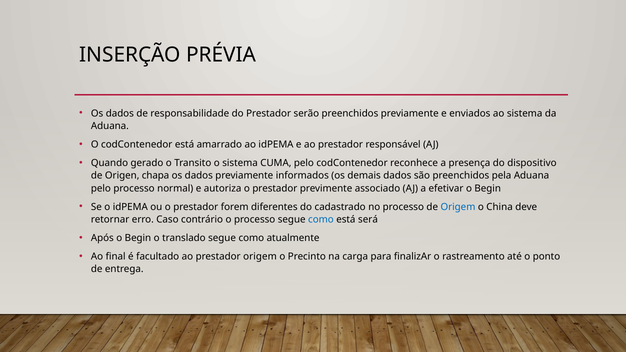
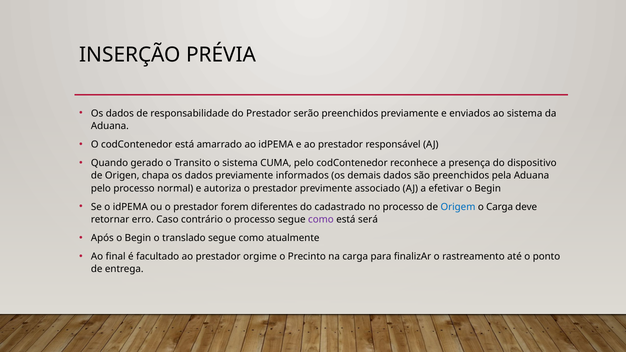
o China: China -> Carga
como at (321, 220) colour: blue -> purple
prestador origem: origem -> orgime
